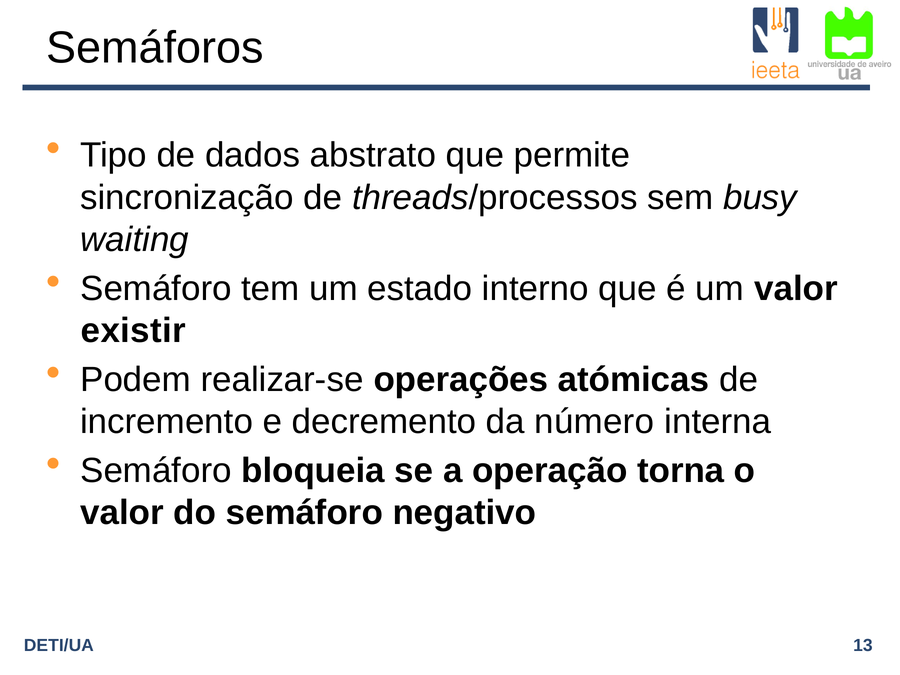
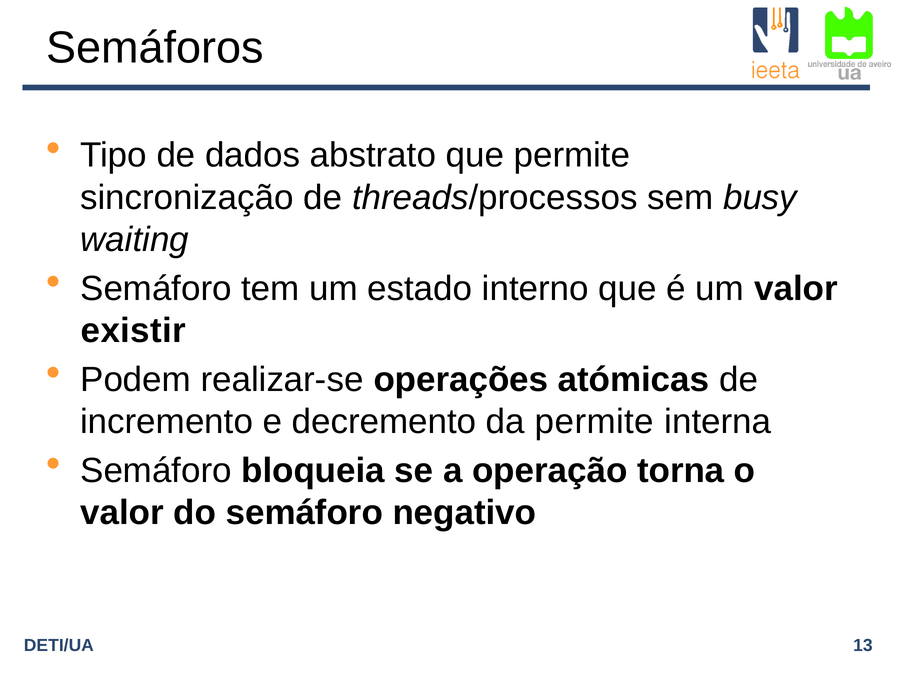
da número: número -> permite
